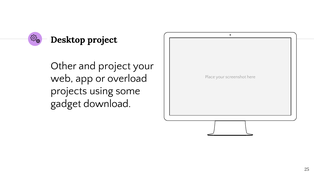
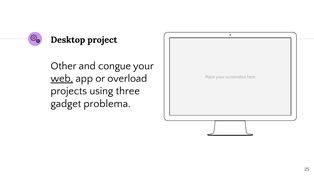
and project: project -> congue
web underline: none -> present
some: some -> three
download: download -> problema
